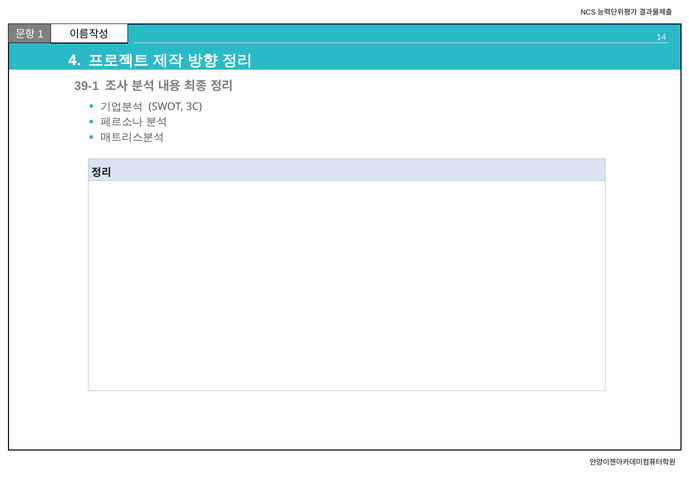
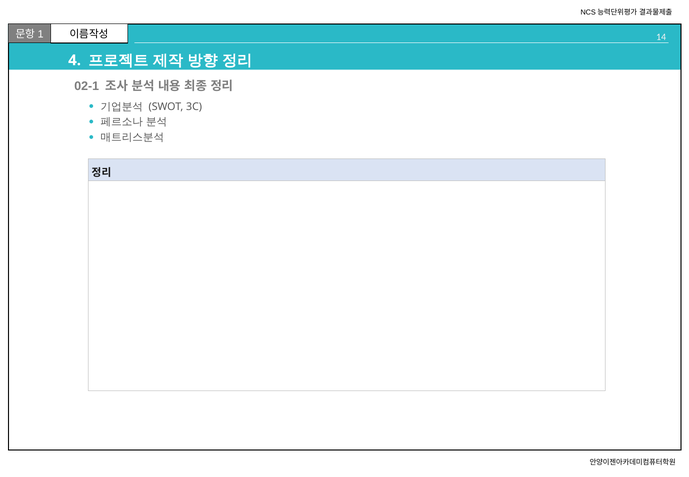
39-1: 39-1 -> 02-1
